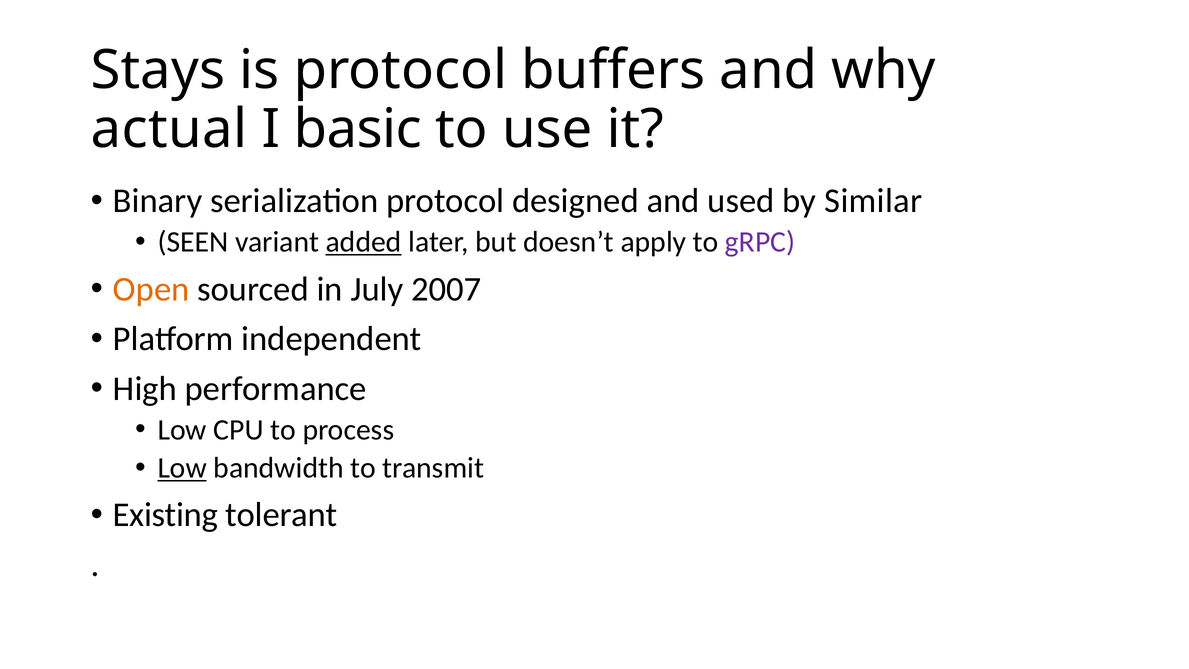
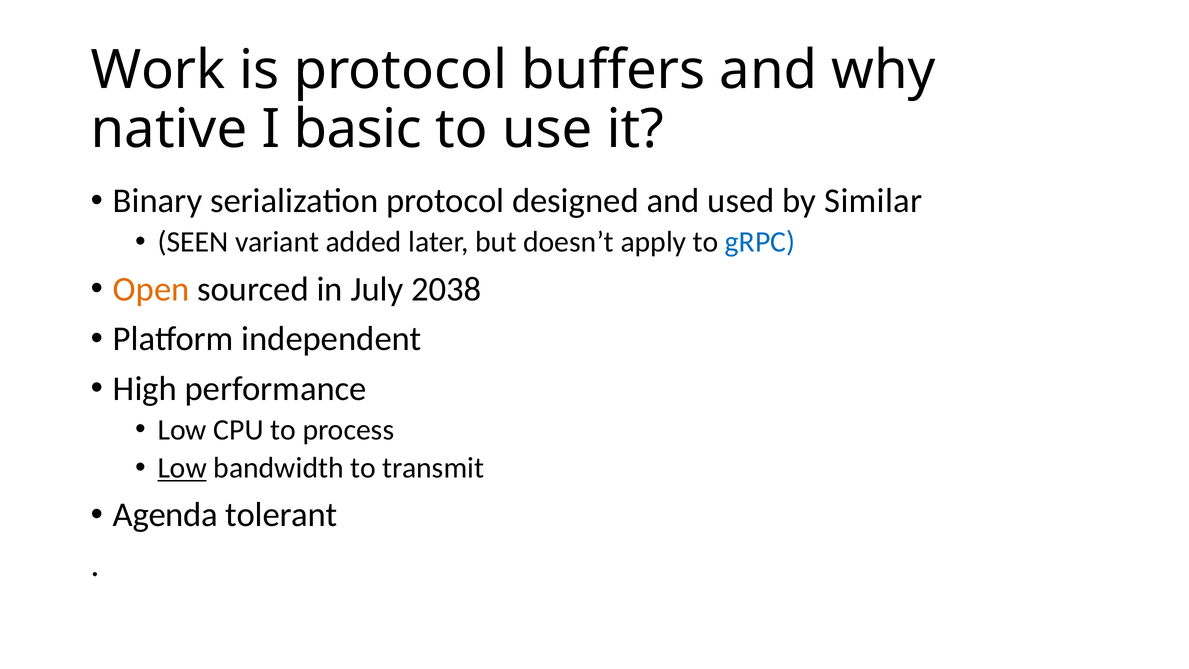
Stays: Stays -> Work
actual: actual -> native
added underline: present -> none
gRPC colour: purple -> blue
2007: 2007 -> 2038
Existing: Existing -> Agenda
